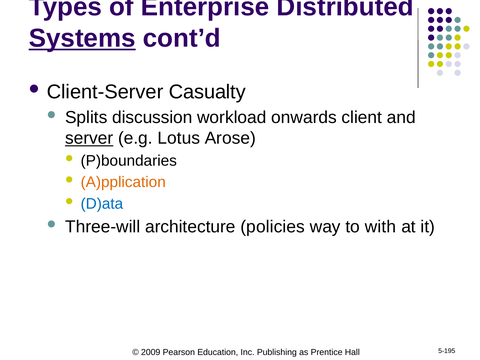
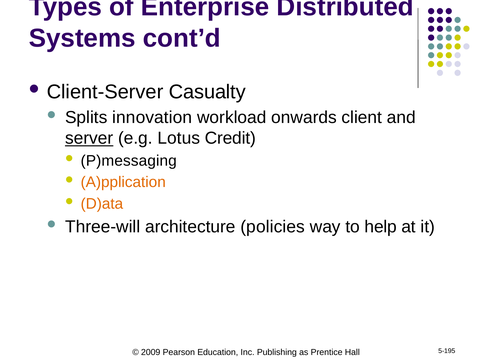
Systems underline: present -> none
discussion: discussion -> innovation
Arose: Arose -> Credit
P)boundaries: P)boundaries -> P)messaging
D)ata colour: blue -> orange
with: with -> help
